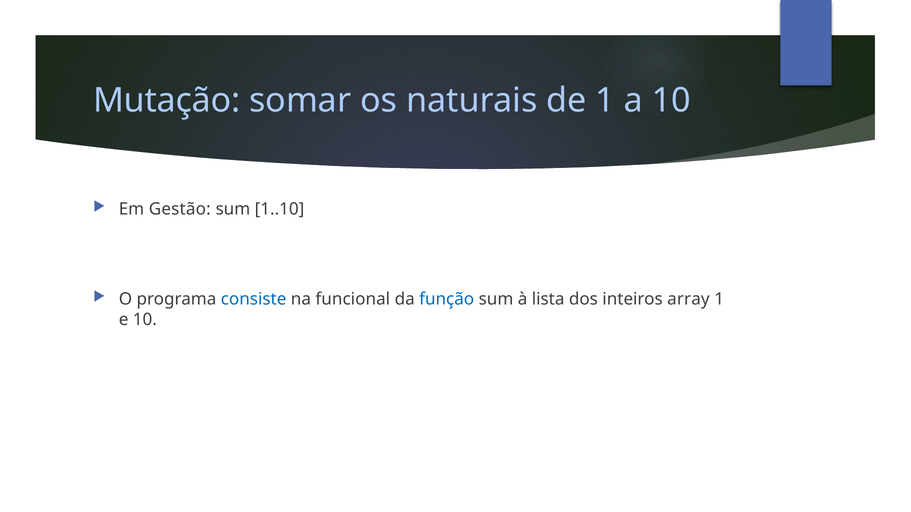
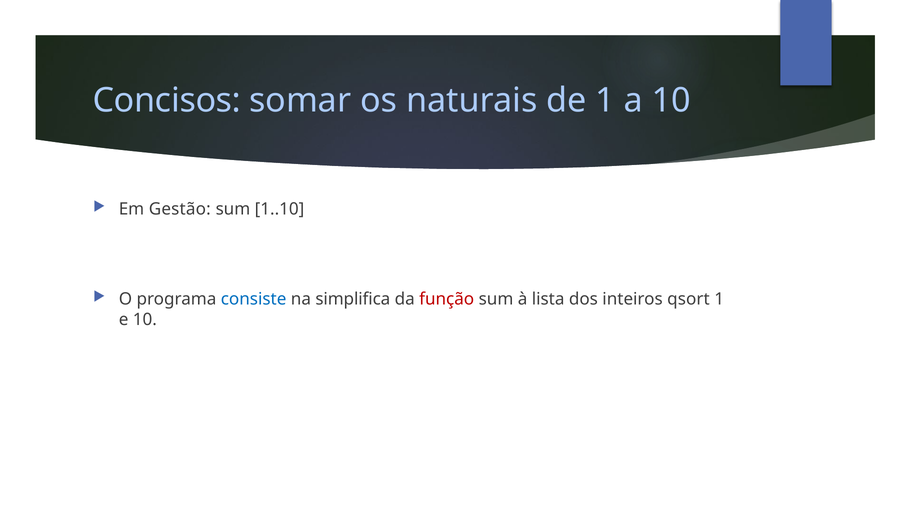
Mutação: Mutação -> Concisos
funcional: funcional -> simplifica
função colour: blue -> red
array: array -> qsort
